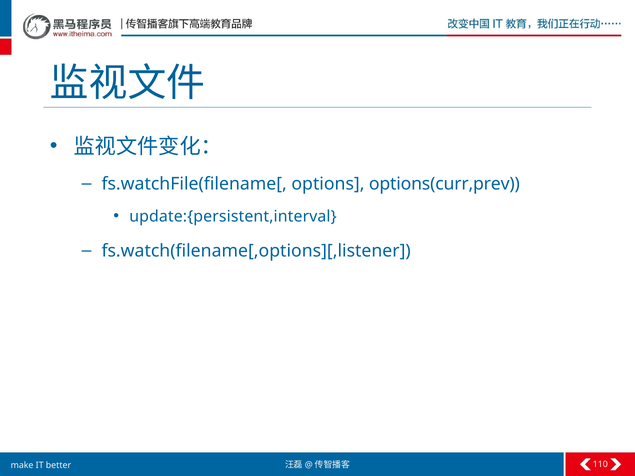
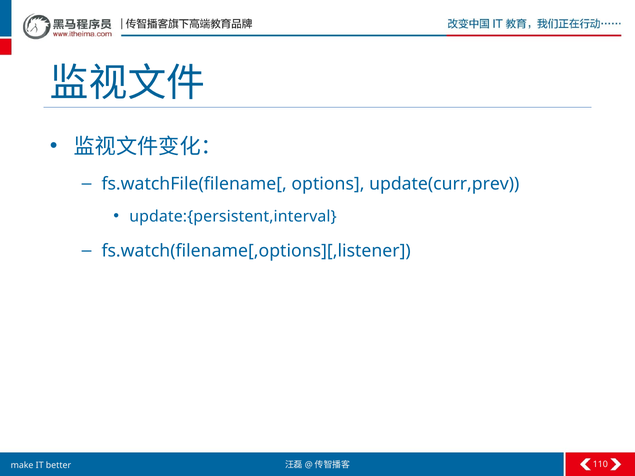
options(curr,prev: options(curr,prev -> update(curr,prev
